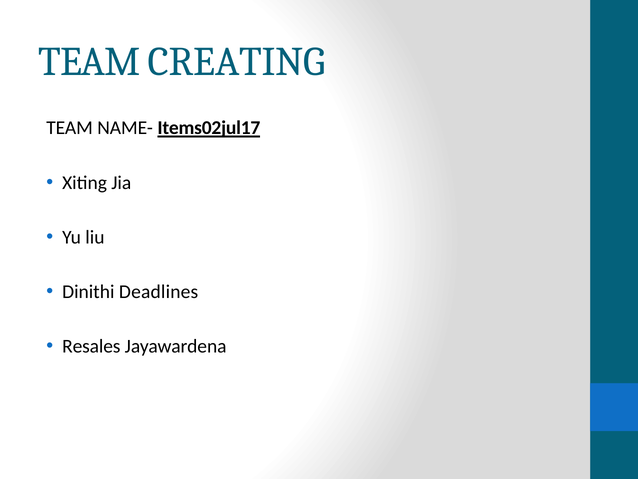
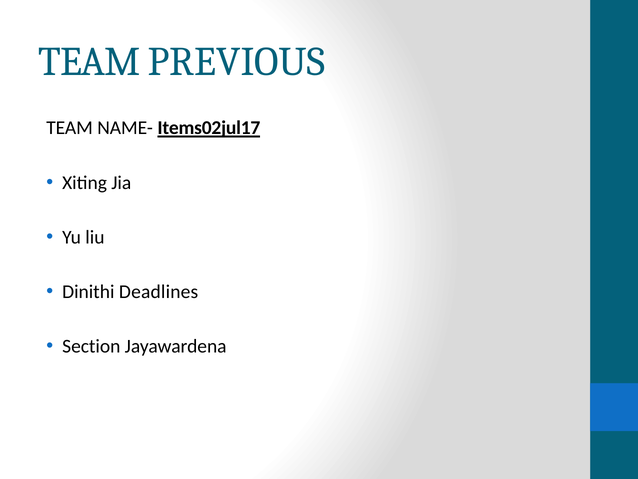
CREATING: CREATING -> PREVIOUS
Resales: Resales -> Section
